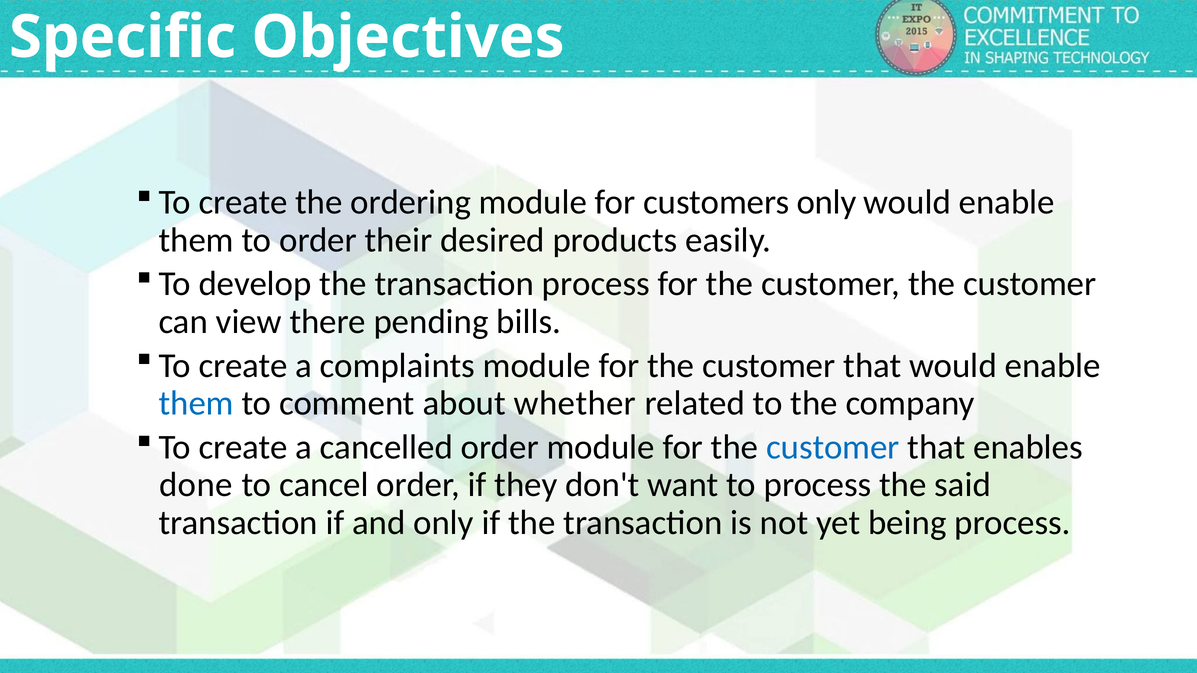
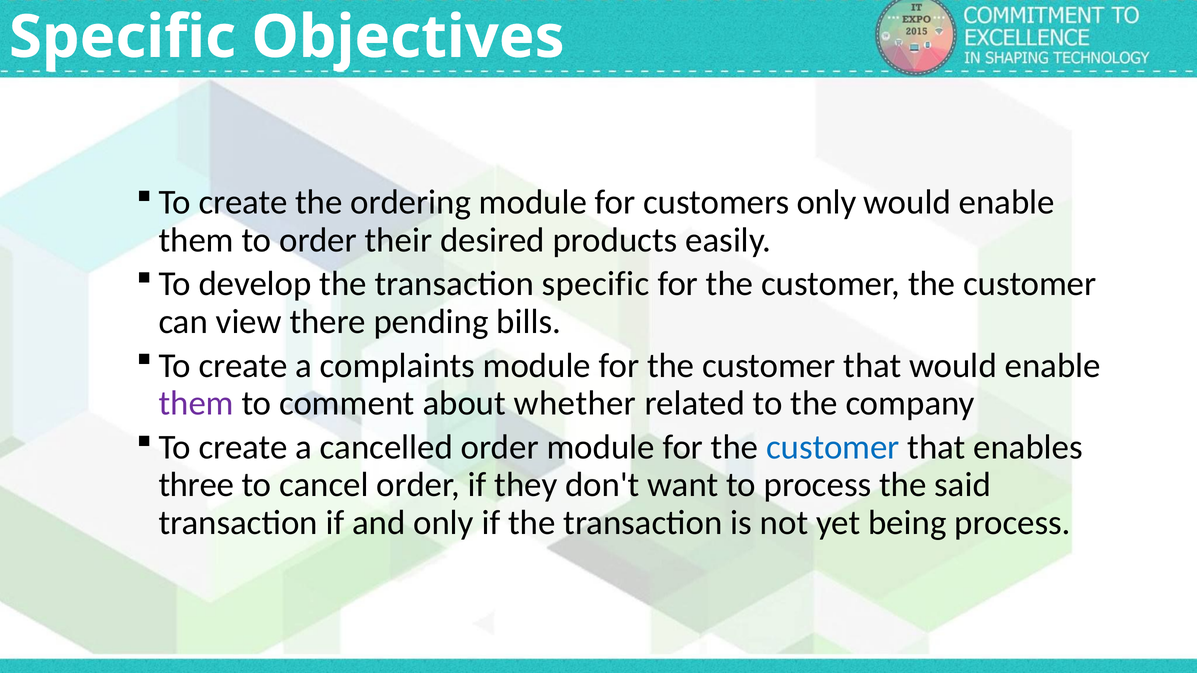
transaction process: process -> specific
them at (196, 403) colour: blue -> purple
done: done -> three
